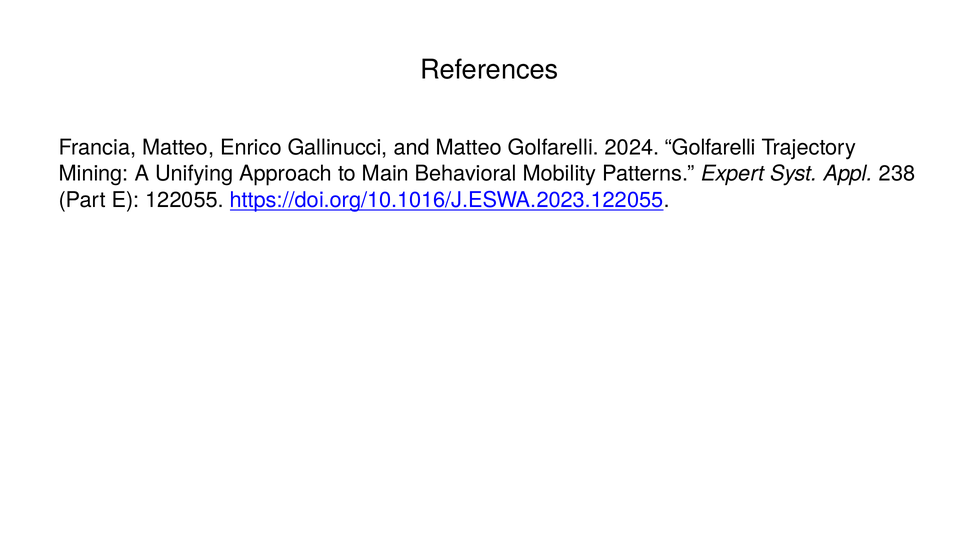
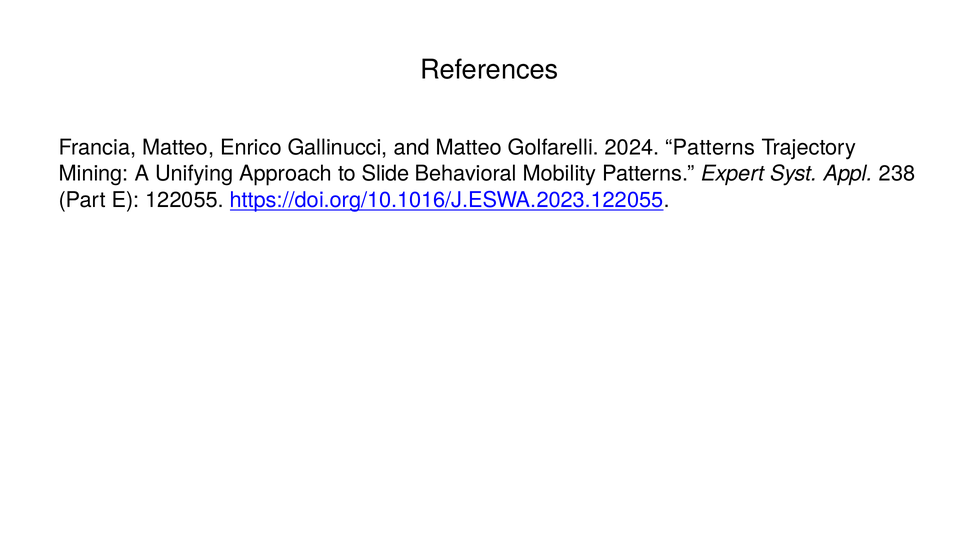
2024 Golfarelli: Golfarelli -> Patterns
Main: Main -> Slide
